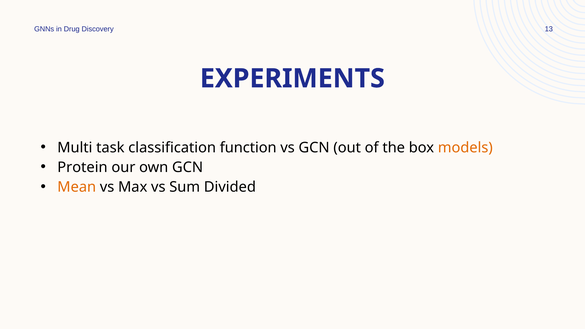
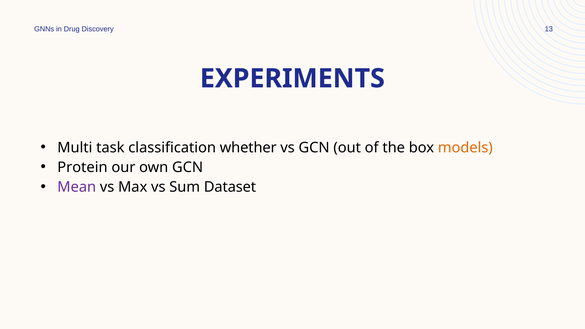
function: function -> whether
Mean colour: orange -> purple
Divided: Divided -> Dataset
